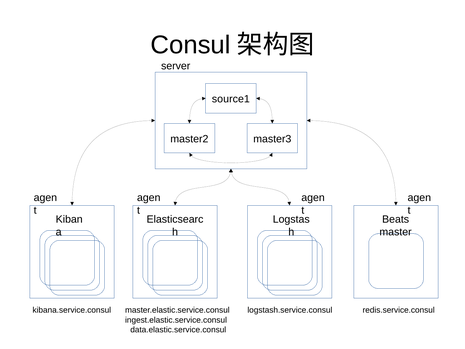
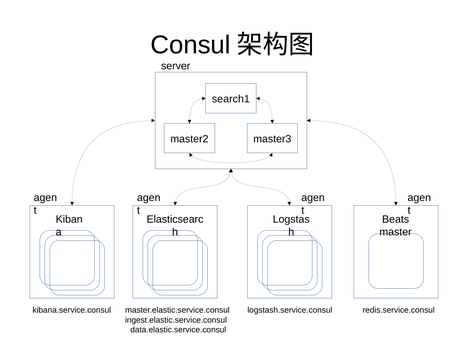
source1: source1 -> search1
